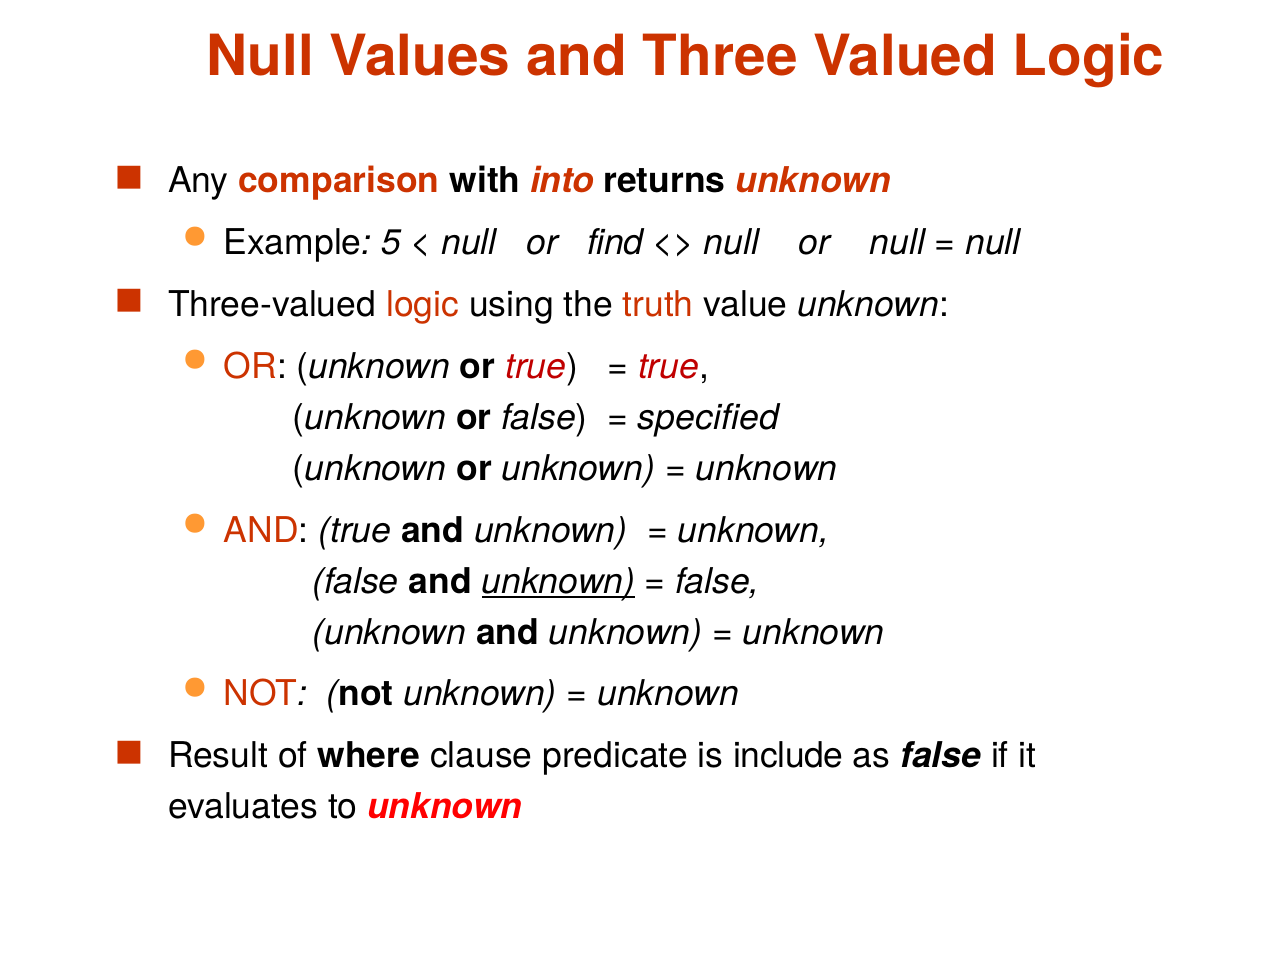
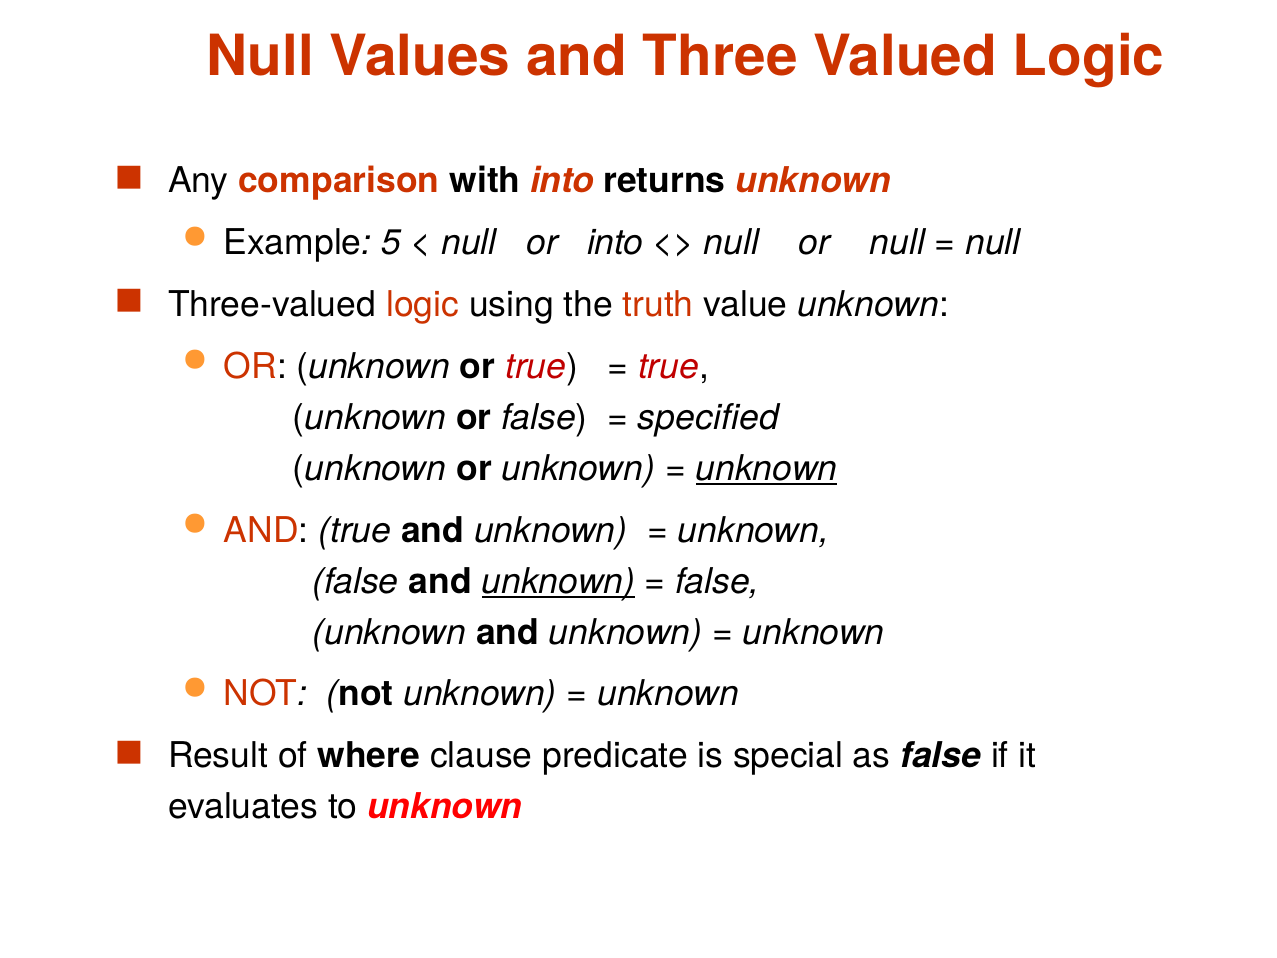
or find: find -> into
unknown at (767, 468) underline: none -> present
include: include -> special
